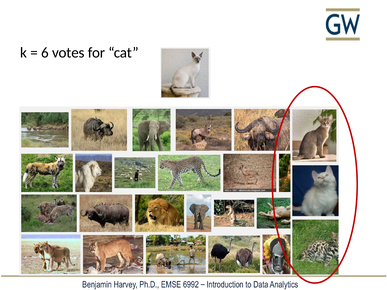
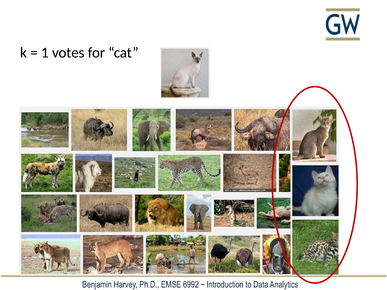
6: 6 -> 1
